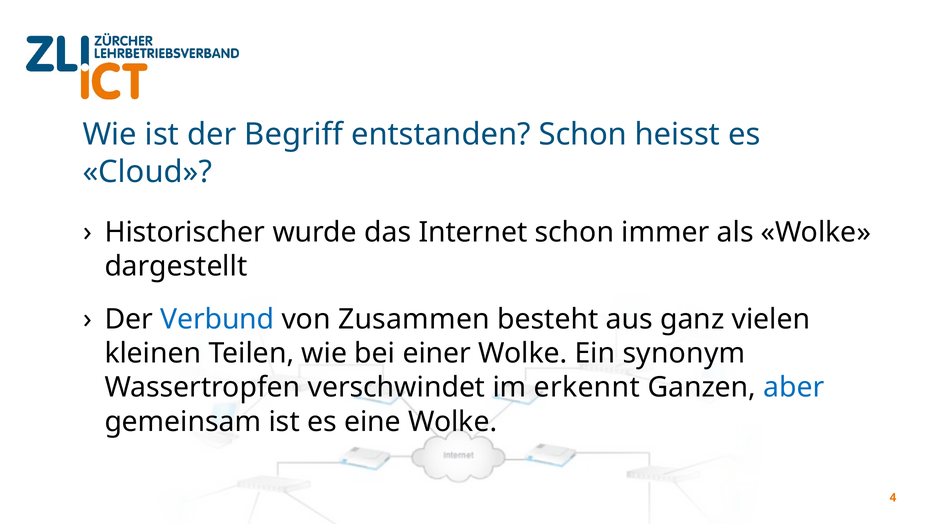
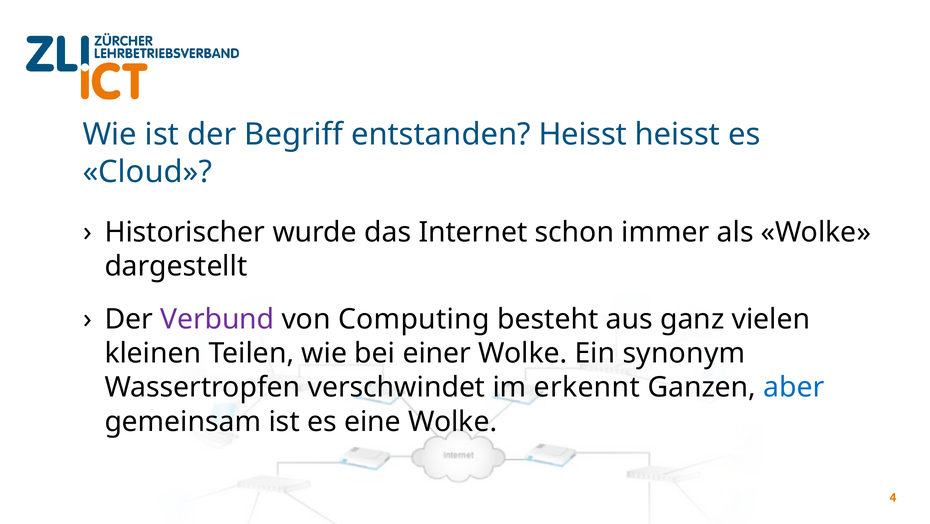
entstanden Schon: Schon -> Heisst
Verbund colour: blue -> purple
Zusammen: Zusammen -> Computing
